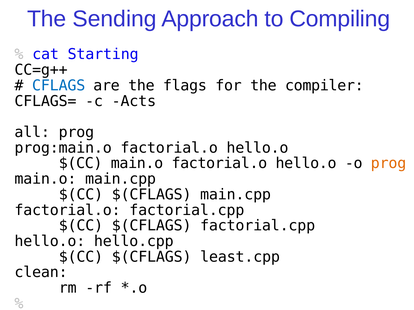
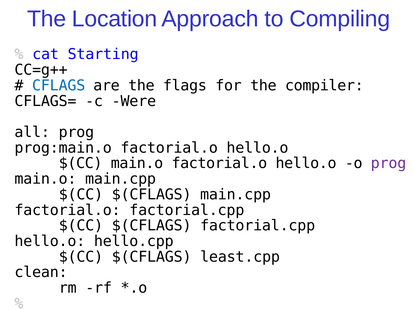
Sending: Sending -> Location
Acts: Acts -> Were
prog at (389, 164) colour: orange -> purple
